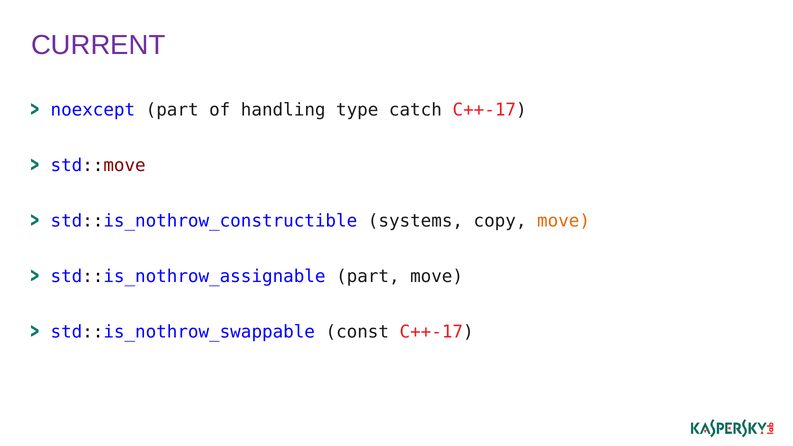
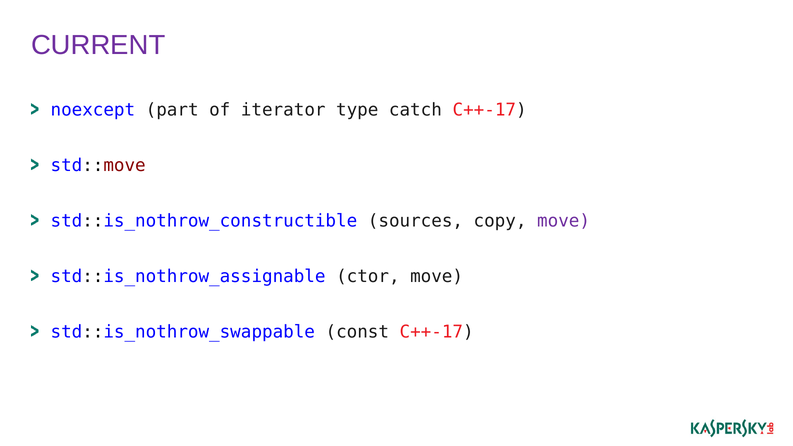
handling: handling -> iterator
systems: systems -> sources
move at (564, 221) colour: orange -> purple
std::is_nothrow_assignable part: part -> ctor
